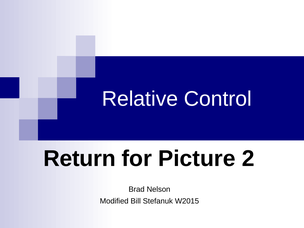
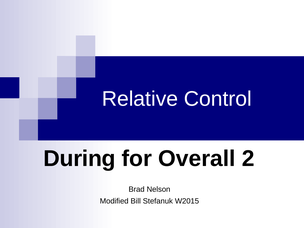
Return: Return -> During
Picture: Picture -> Overall
